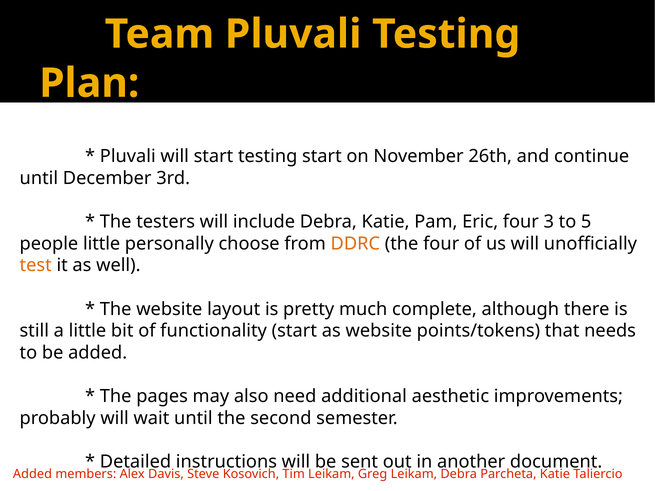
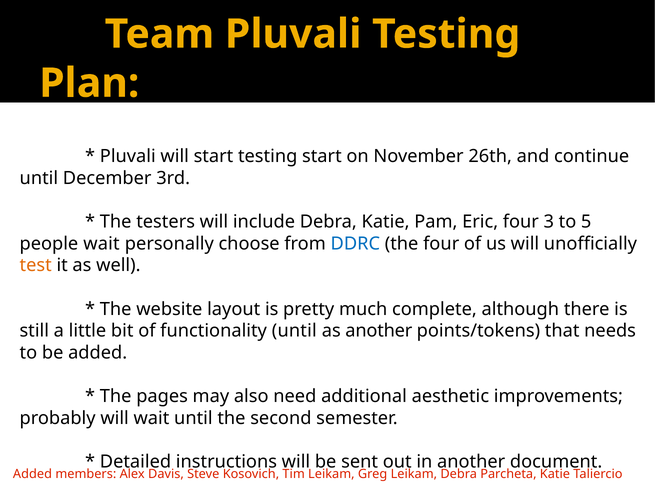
people little: little -> wait
DDRC colour: orange -> blue
functionality start: start -> until
as website: website -> another
